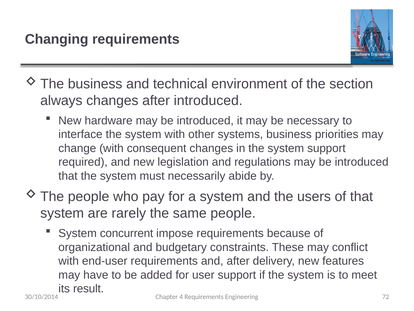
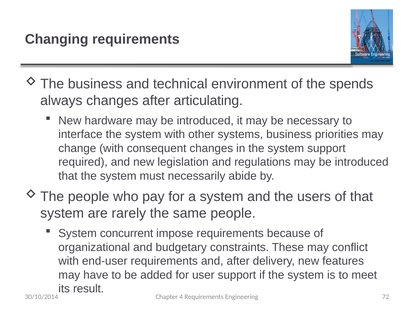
section: section -> spends
after introduced: introduced -> articulating
